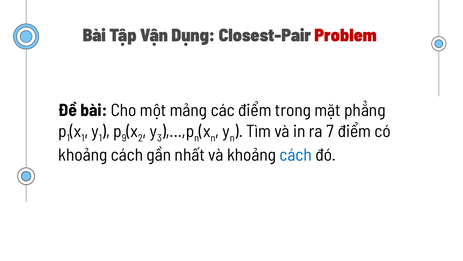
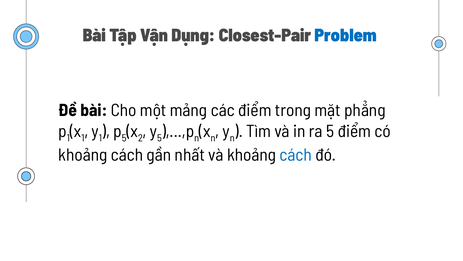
Problem colour: red -> blue
9 at (124, 138): 9 -> 5
3 at (159, 138): 3 -> 5
ra 7: 7 -> 5
